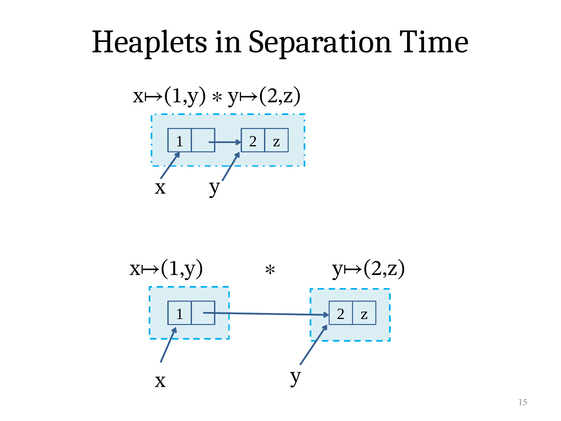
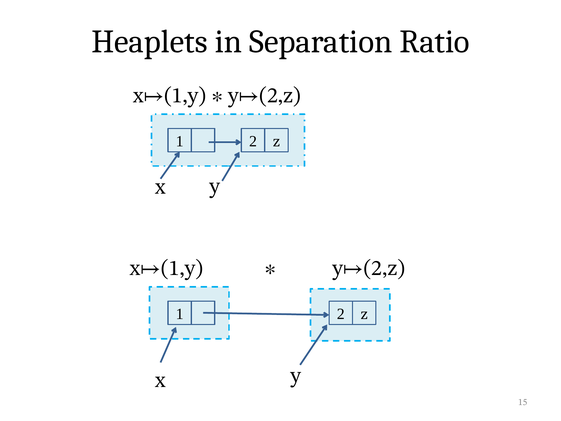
Time: Time -> Ratio
